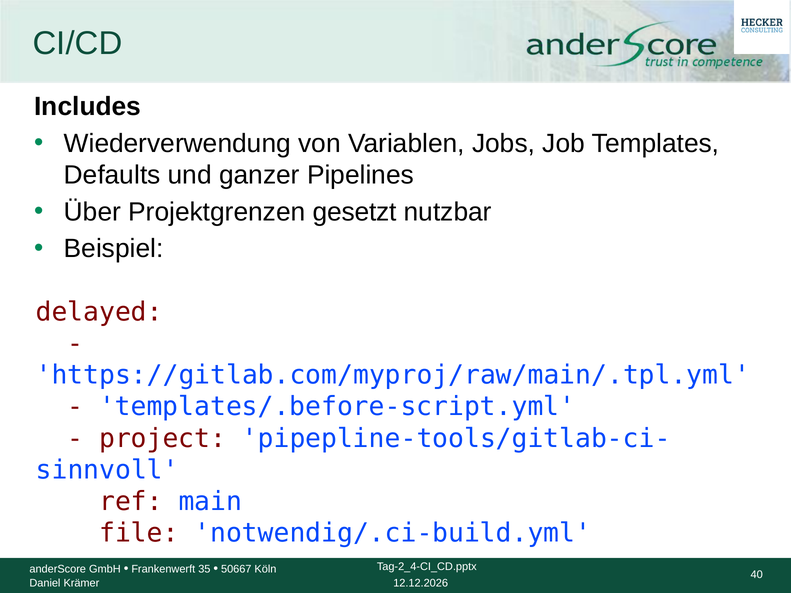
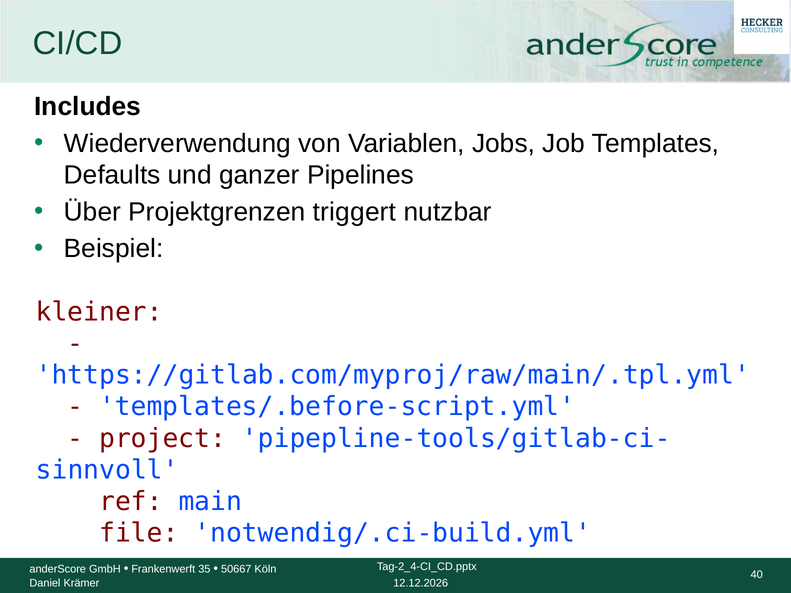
gesetzt: gesetzt -> triggert
delayed: delayed -> kleiner
